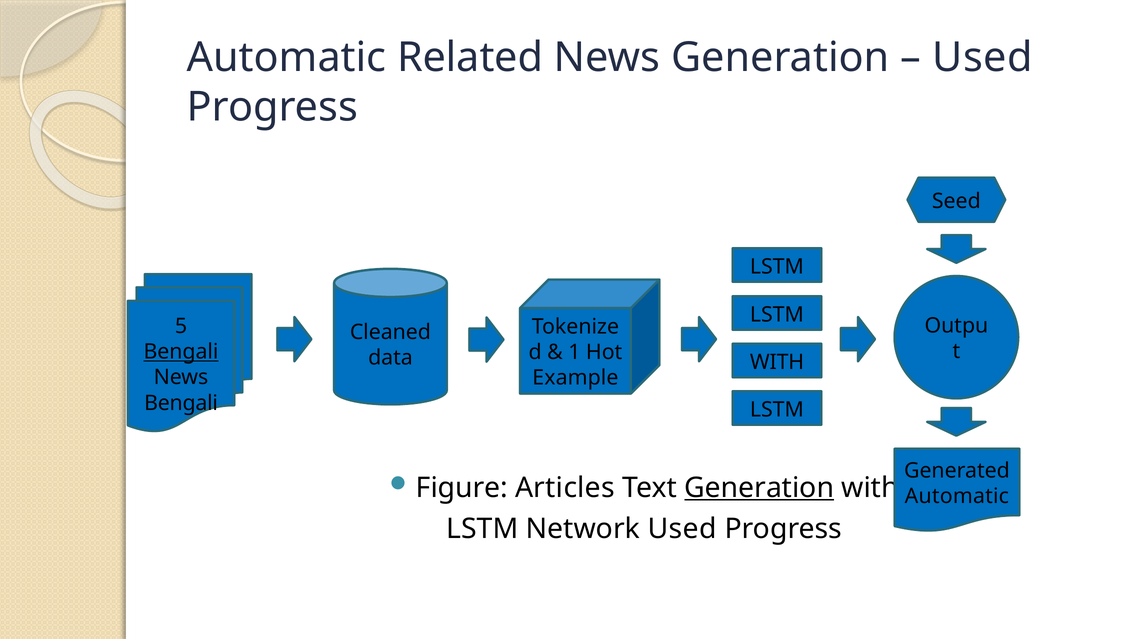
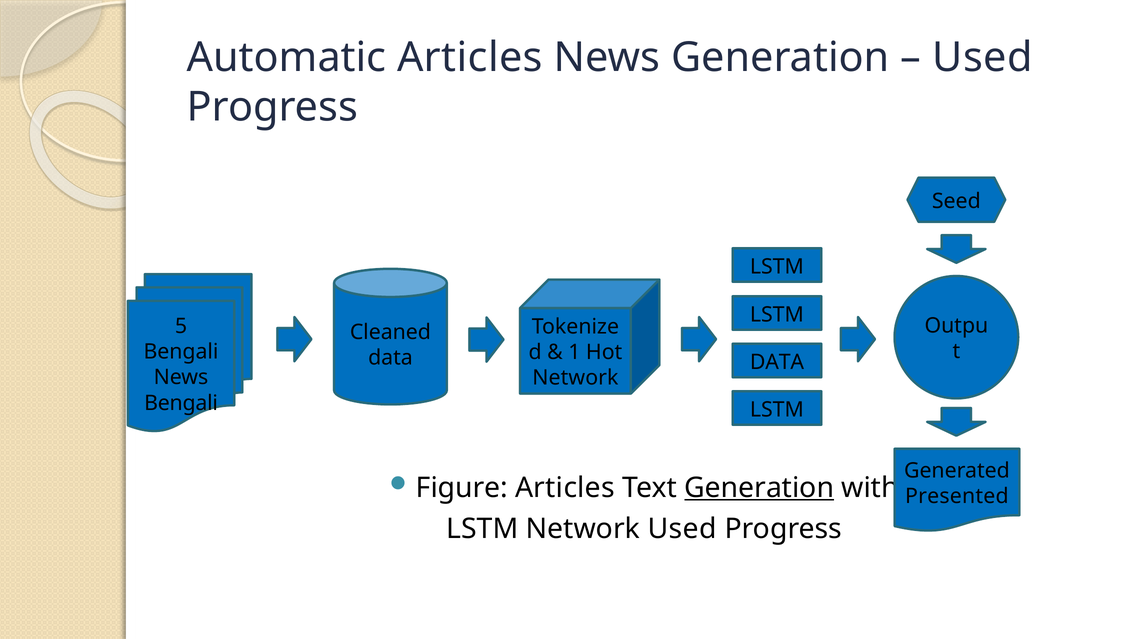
Automatic Related: Related -> Articles
Bengali at (181, 352) underline: present -> none
WITH at (777, 362): WITH -> DATA
Example at (575, 378): Example -> Network
Automatic at (957, 496): Automatic -> Presented
